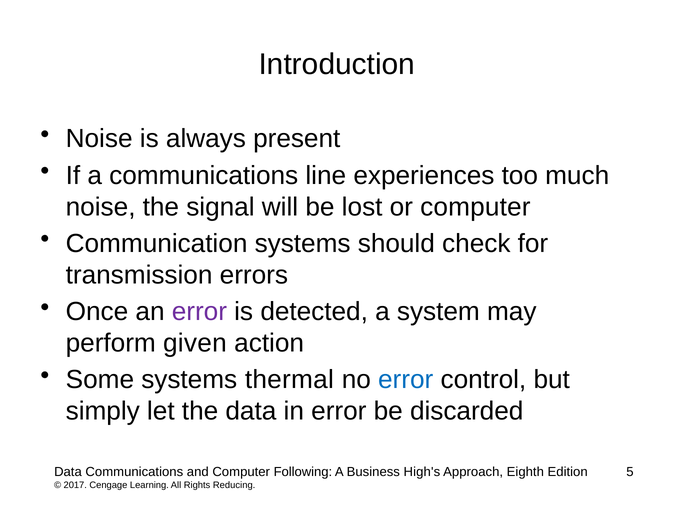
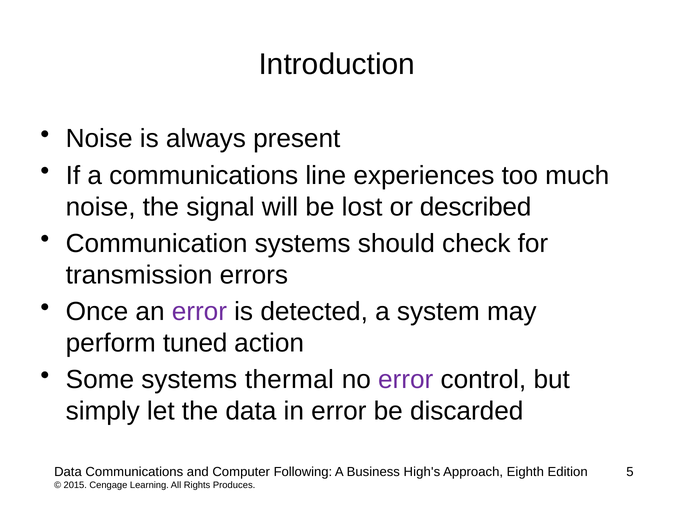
or computer: computer -> described
given: given -> tuned
error at (406, 380) colour: blue -> purple
2017: 2017 -> 2015
Reducing: Reducing -> Produces
